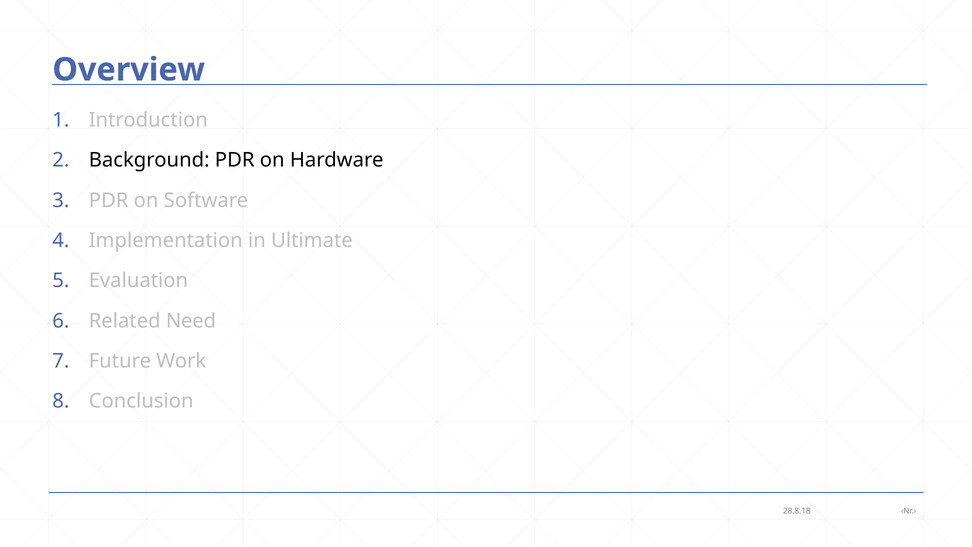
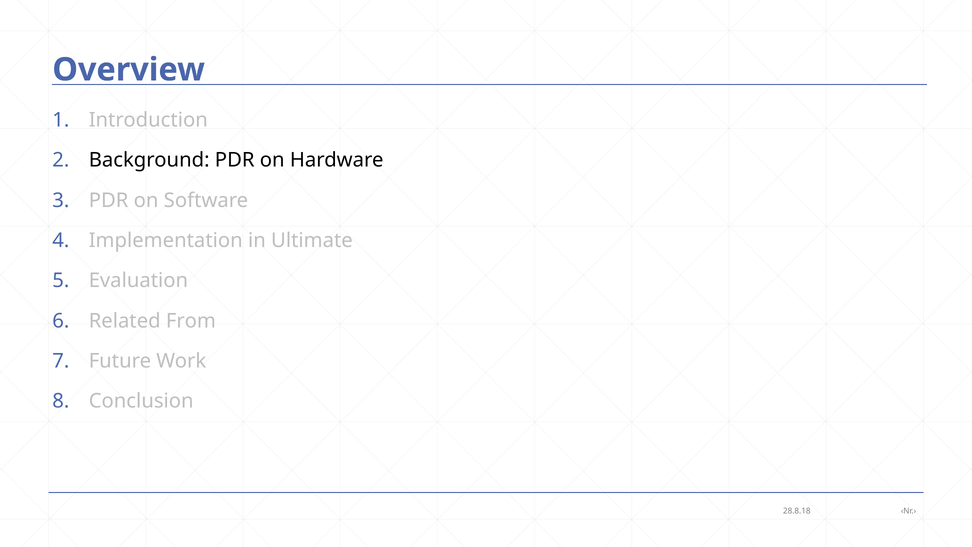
Need: Need -> From
